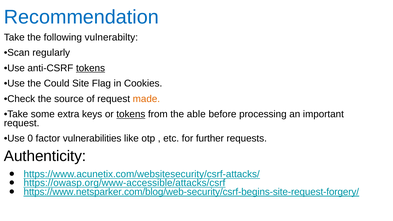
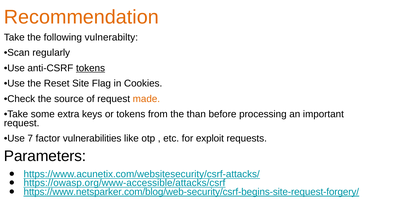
Recommendation colour: blue -> orange
Could: Could -> Reset
tokens at (131, 114) underline: present -> none
able: able -> than
0: 0 -> 7
further: further -> exploit
Authenticity: Authenticity -> Parameters
